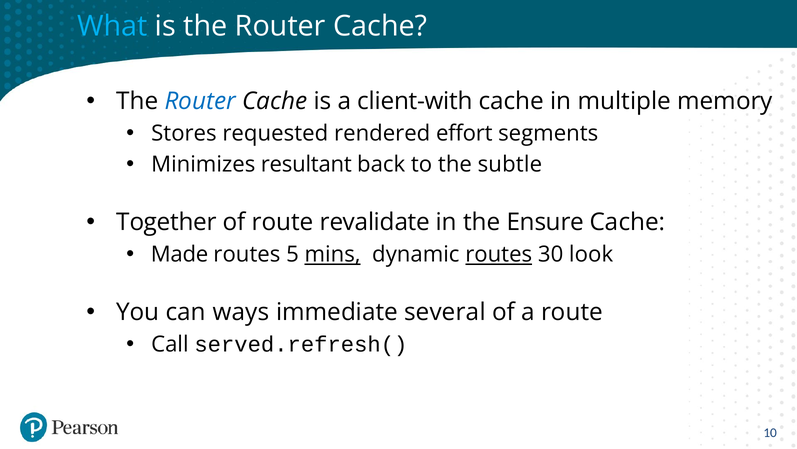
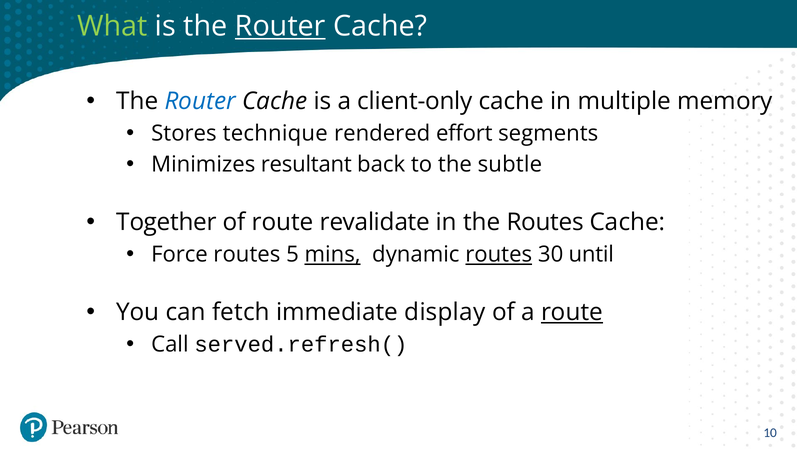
What colour: light blue -> light green
Router at (280, 26) underline: none -> present
client-with: client-with -> client-only
requested: requested -> technique
the Ensure: Ensure -> Routes
Made: Made -> Force
look: look -> until
ways: ways -> fetch
several: several -> display
route at (572, 312) underline: none -> present
